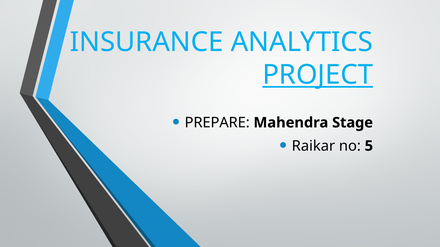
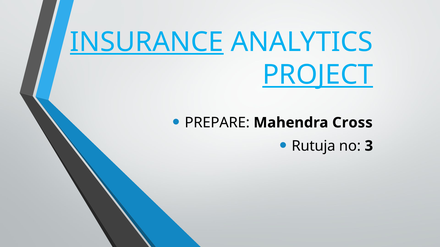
INSURANCE underline: none -> present
Stage: Stage -> Cross
Raikar: Raikar -> Rutuja
5: 5 -> 3
